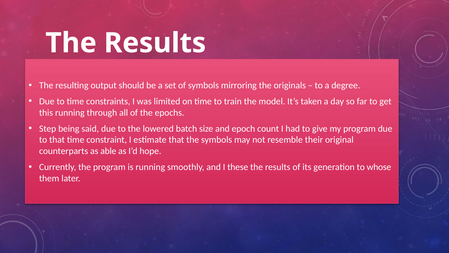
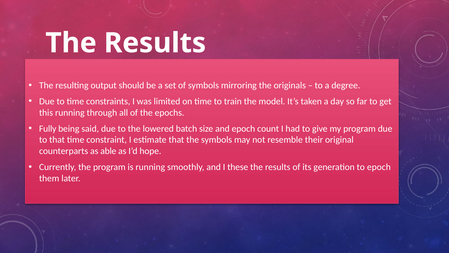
Step: Step -> Fully
to whose: whose -> epoch
